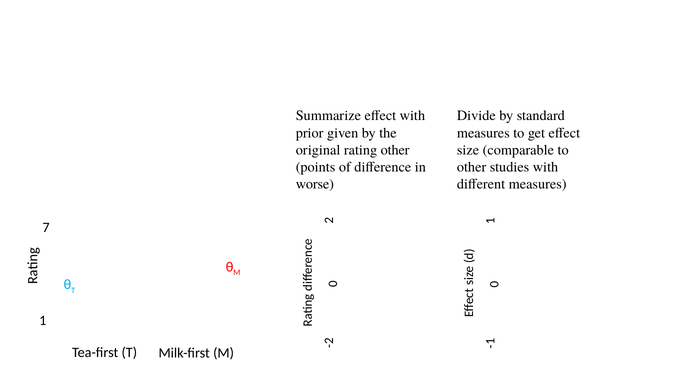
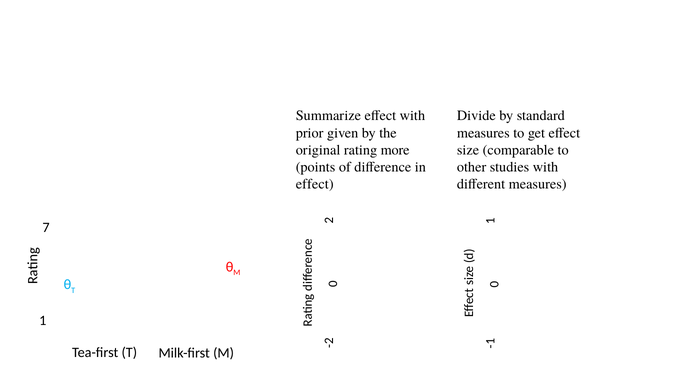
rating other: other -> more
worse at (315, 184): worse -> effect
